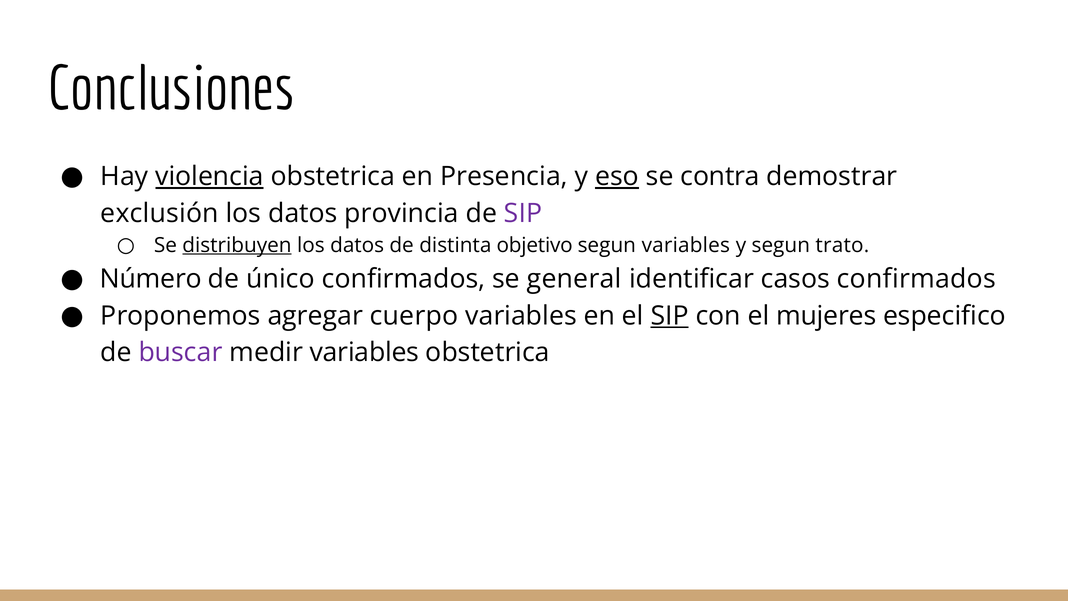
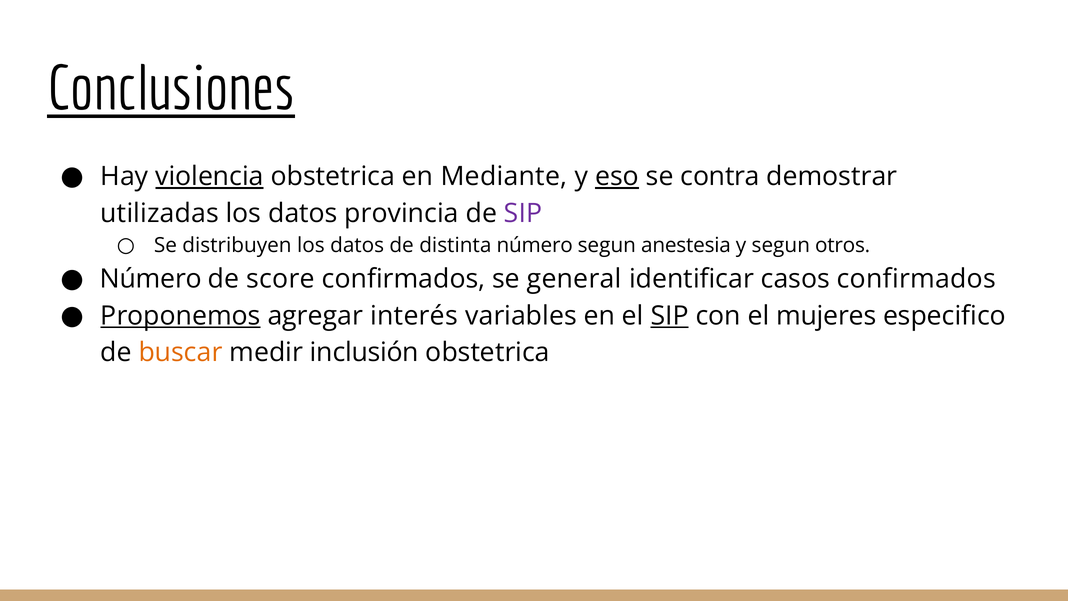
Conclusiones underline: none -> present
Presencia: Presencia -> Mediante
exclusión: exclusión -> utilizadas
distribuyen underline: present -> none
distinta objetivo: objetivo -> número
segun variables: variables -> anestesia
trato: trato -> otros
único: único -> score
Proponemos underline: none -> present
cuerpo: cuerpo -> interés
buscar colour: purple -> orange
medir variables: variables -> inclusión
